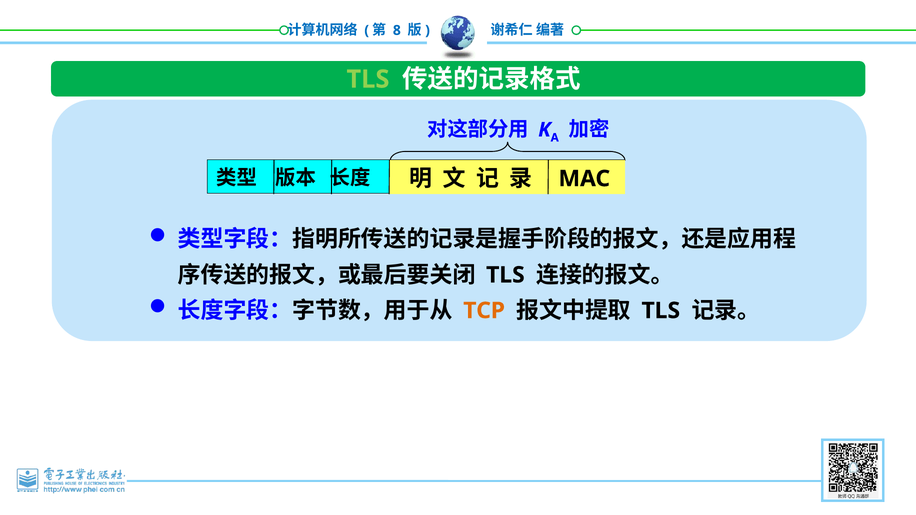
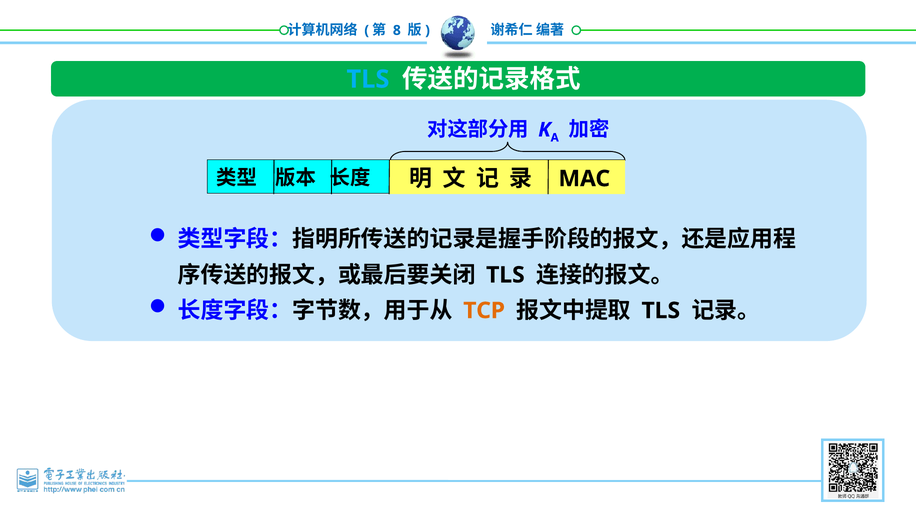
TLS at (368, 79) colour: light green -> light blue
